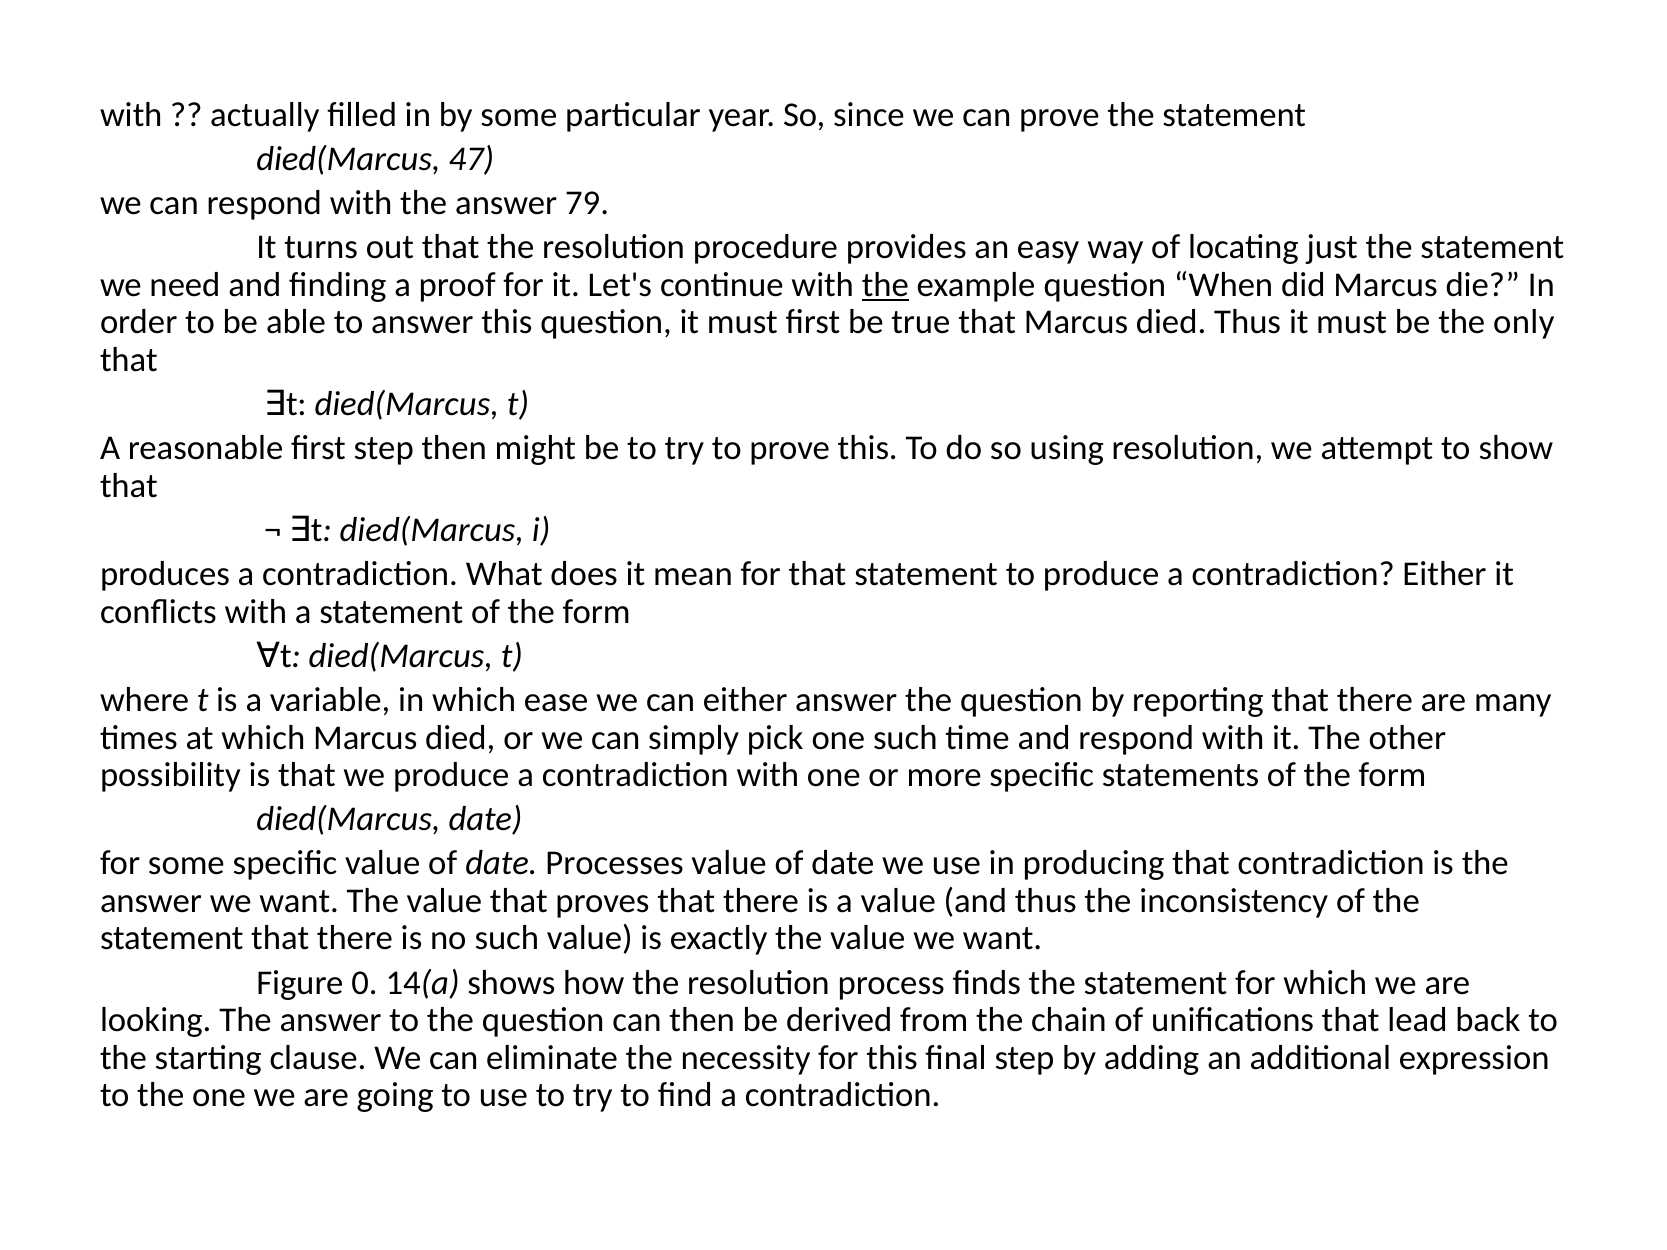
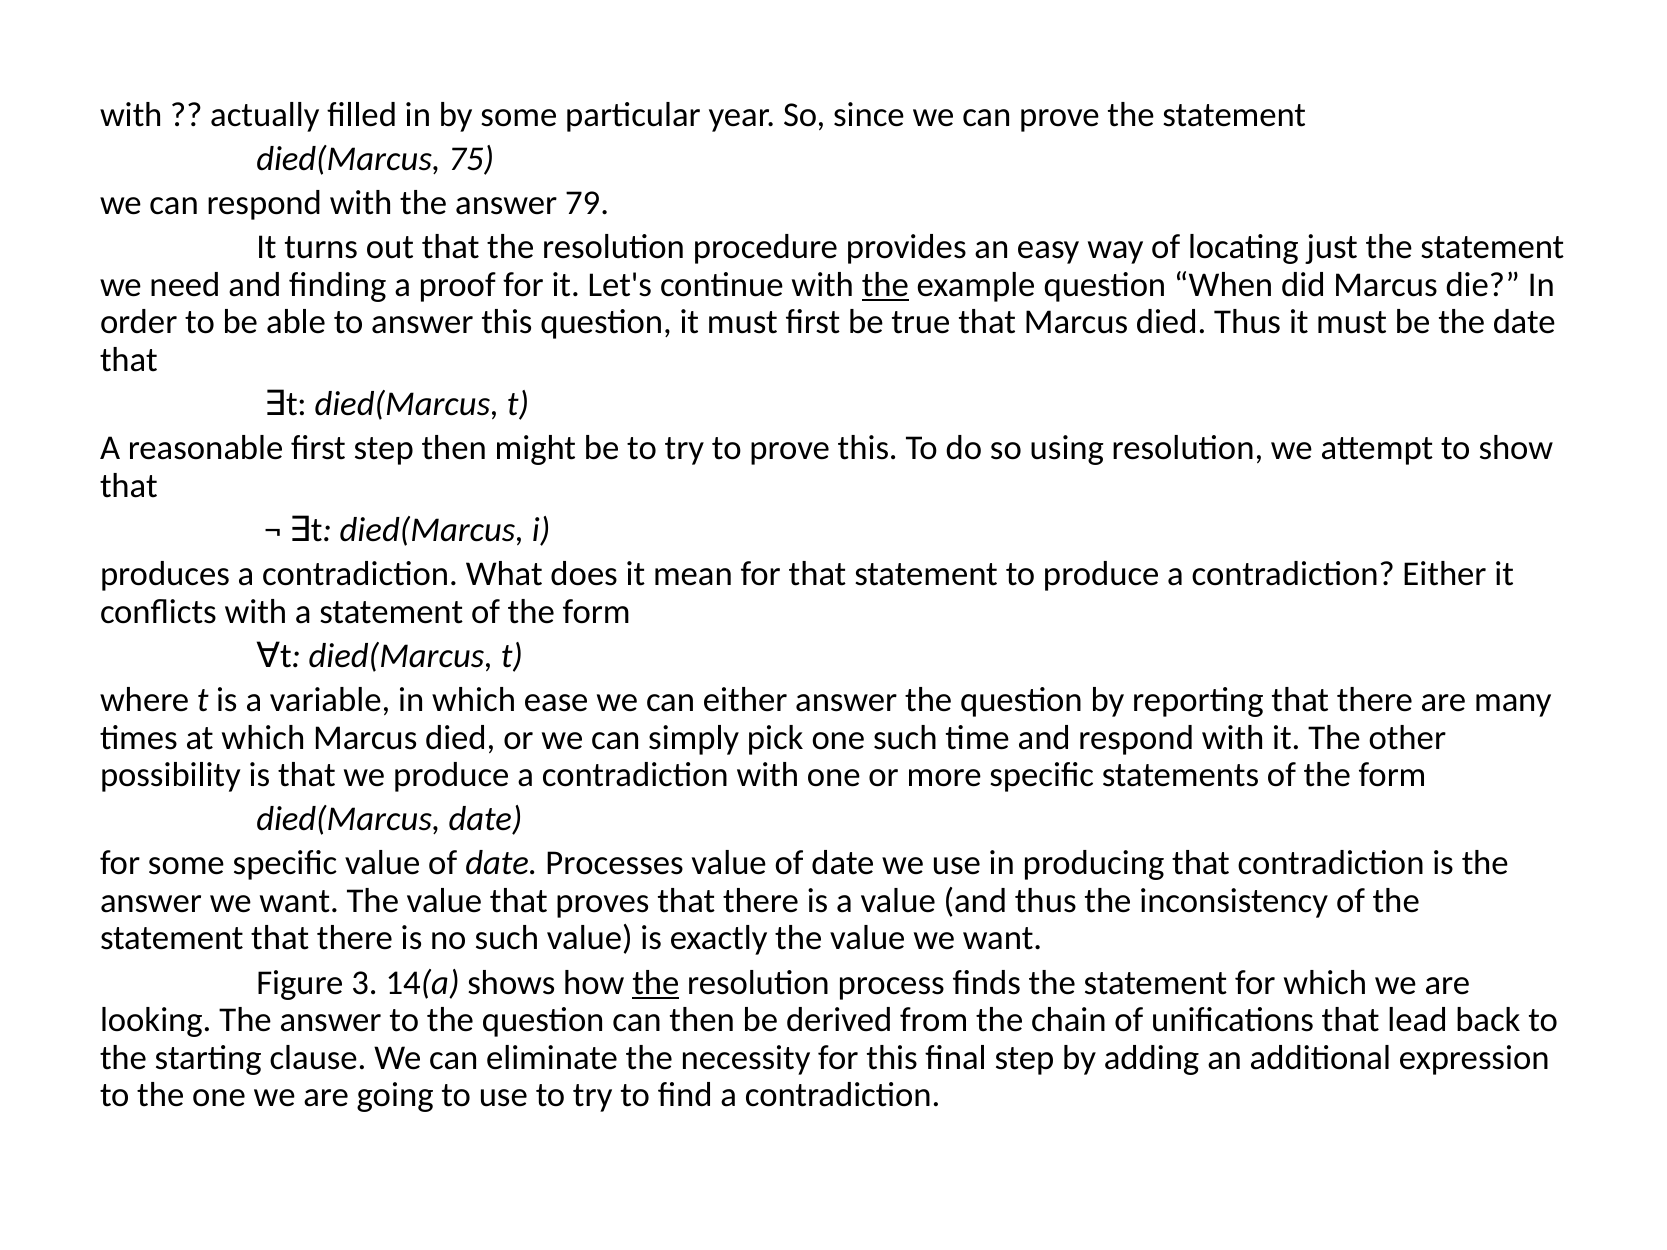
47: 47 -> 75
the only: only -> date
0: 0 -> 3
the at (656, 983) underline: none -> present
